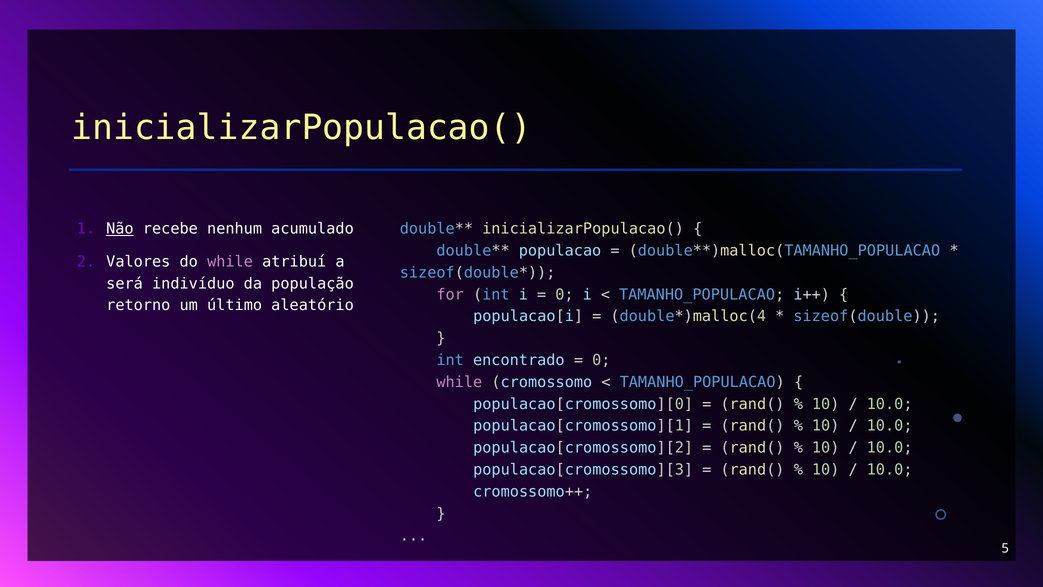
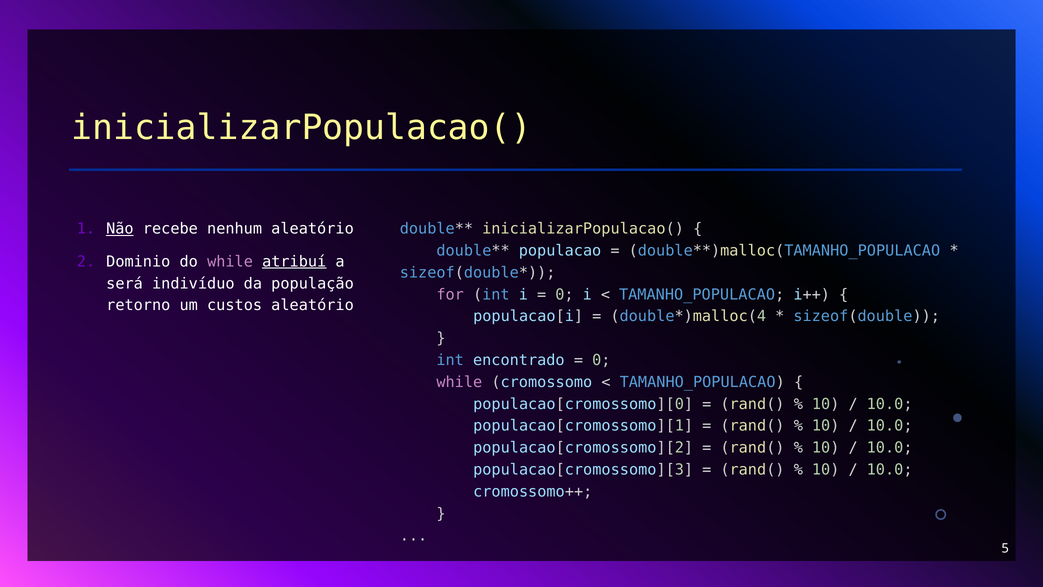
nenhum acumulado: acumulado -> aleatório
Valores: Valores -> Dominio
atribuí underline: none -> present
último: último -> custos
